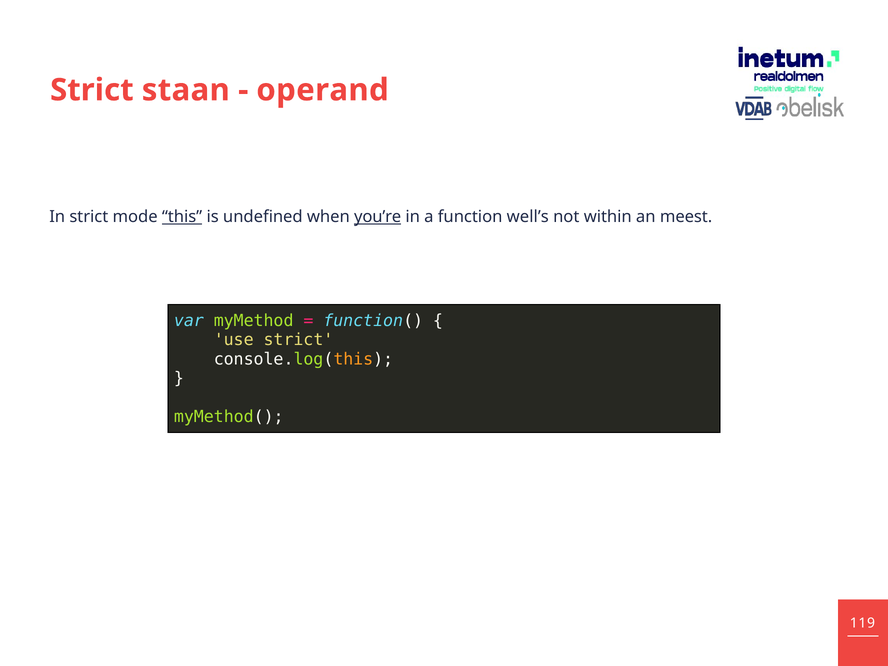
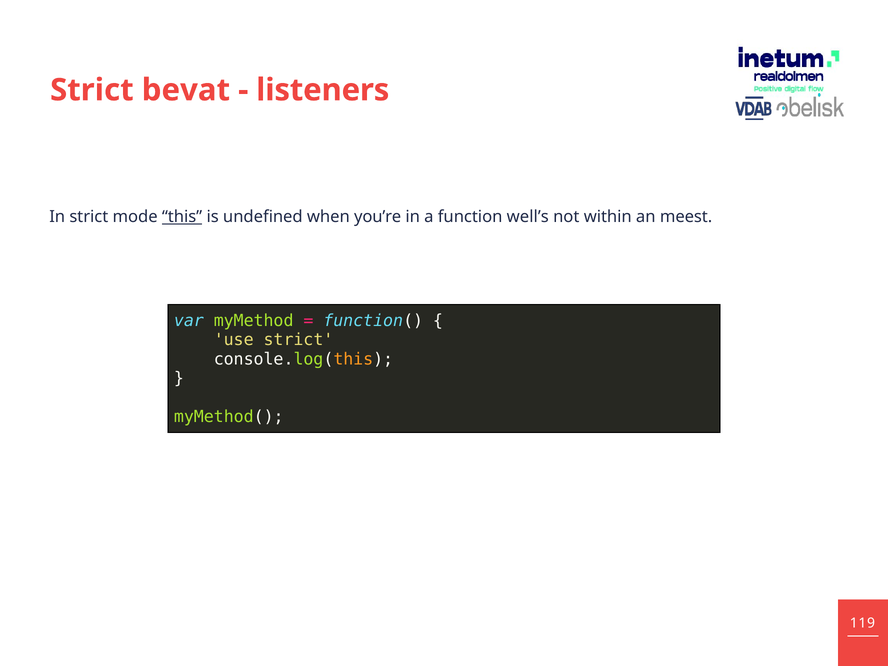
staan: staan -> bevat
operand: operand -> listeners
you’re underline: present -> none
